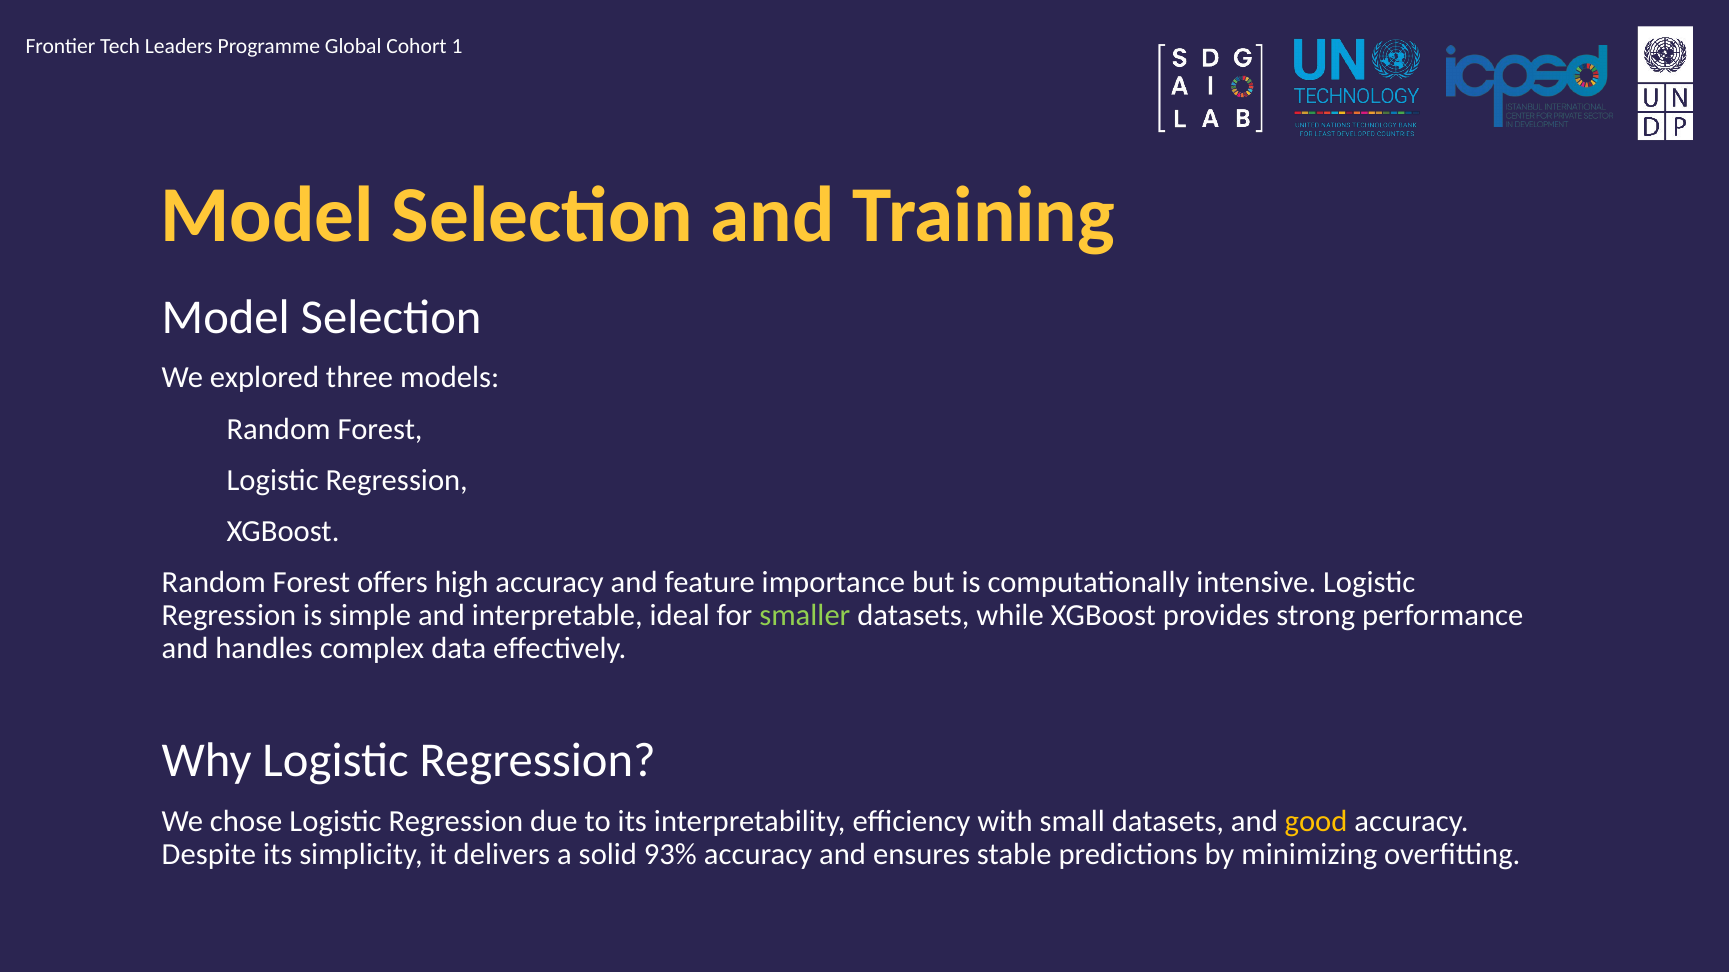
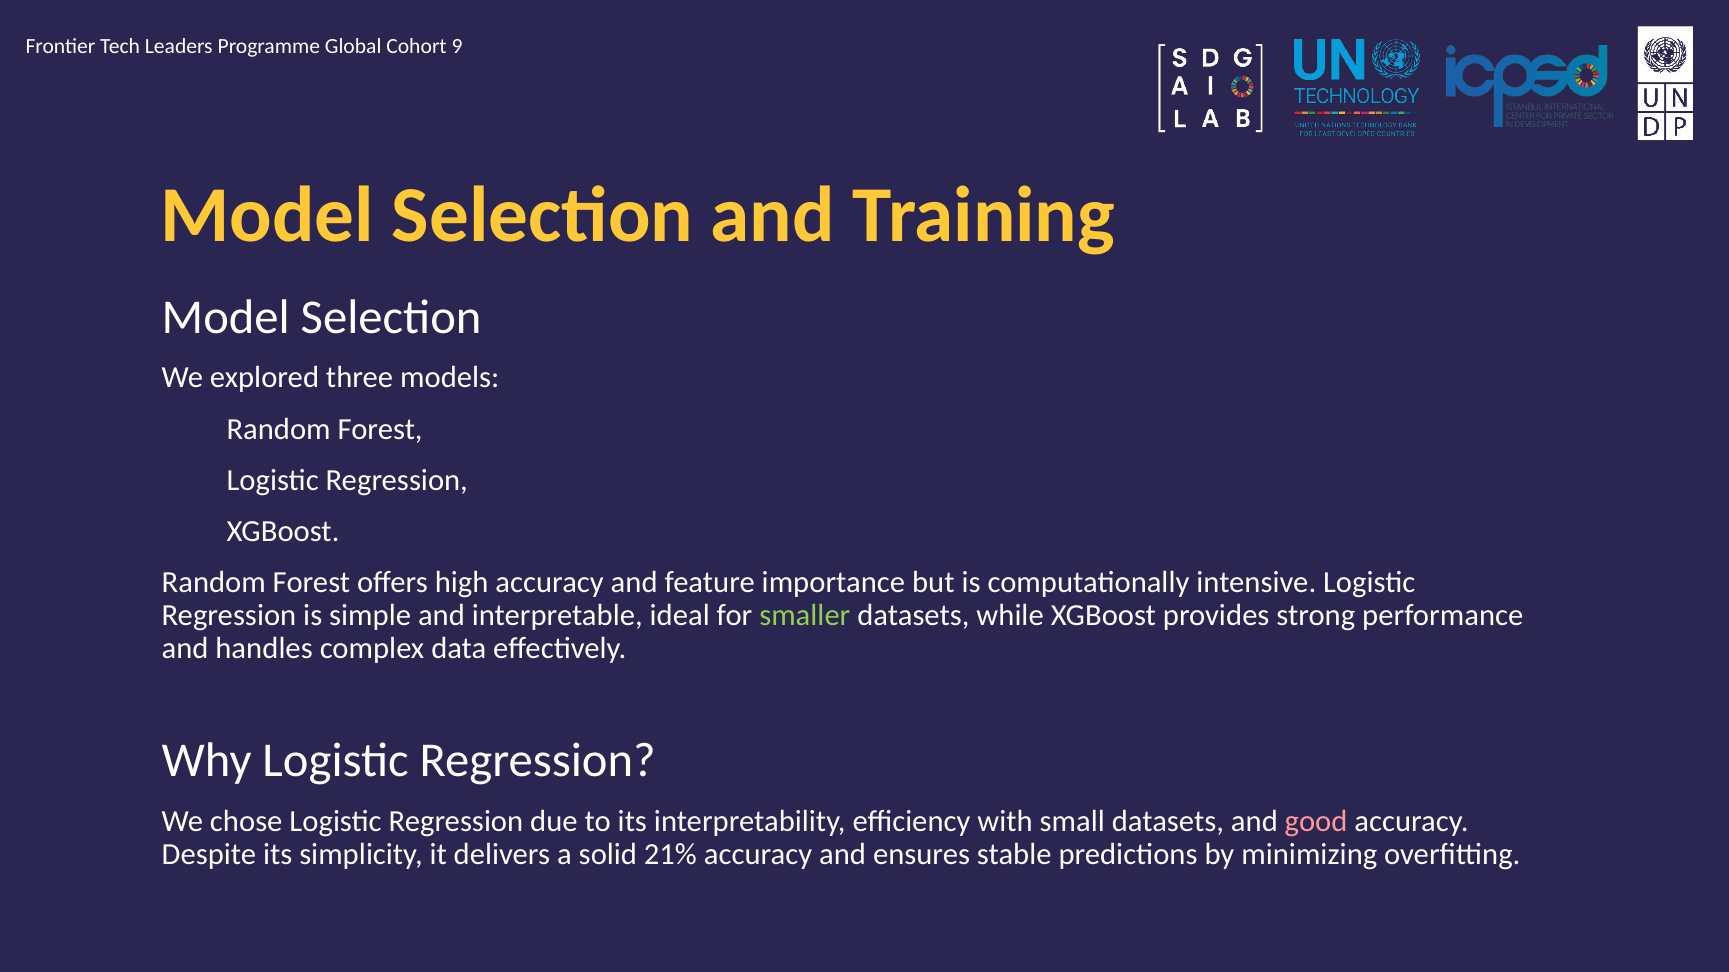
1: 1 -> 9
good colour: yellow -> pink
93%: 93% -> 21%
